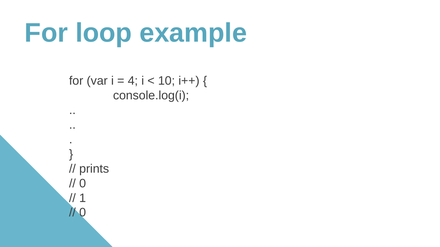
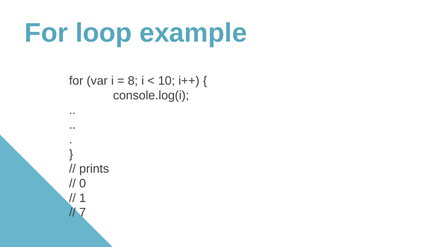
4: 4 -> 8
0 at (83, 213): 0 -> 7
